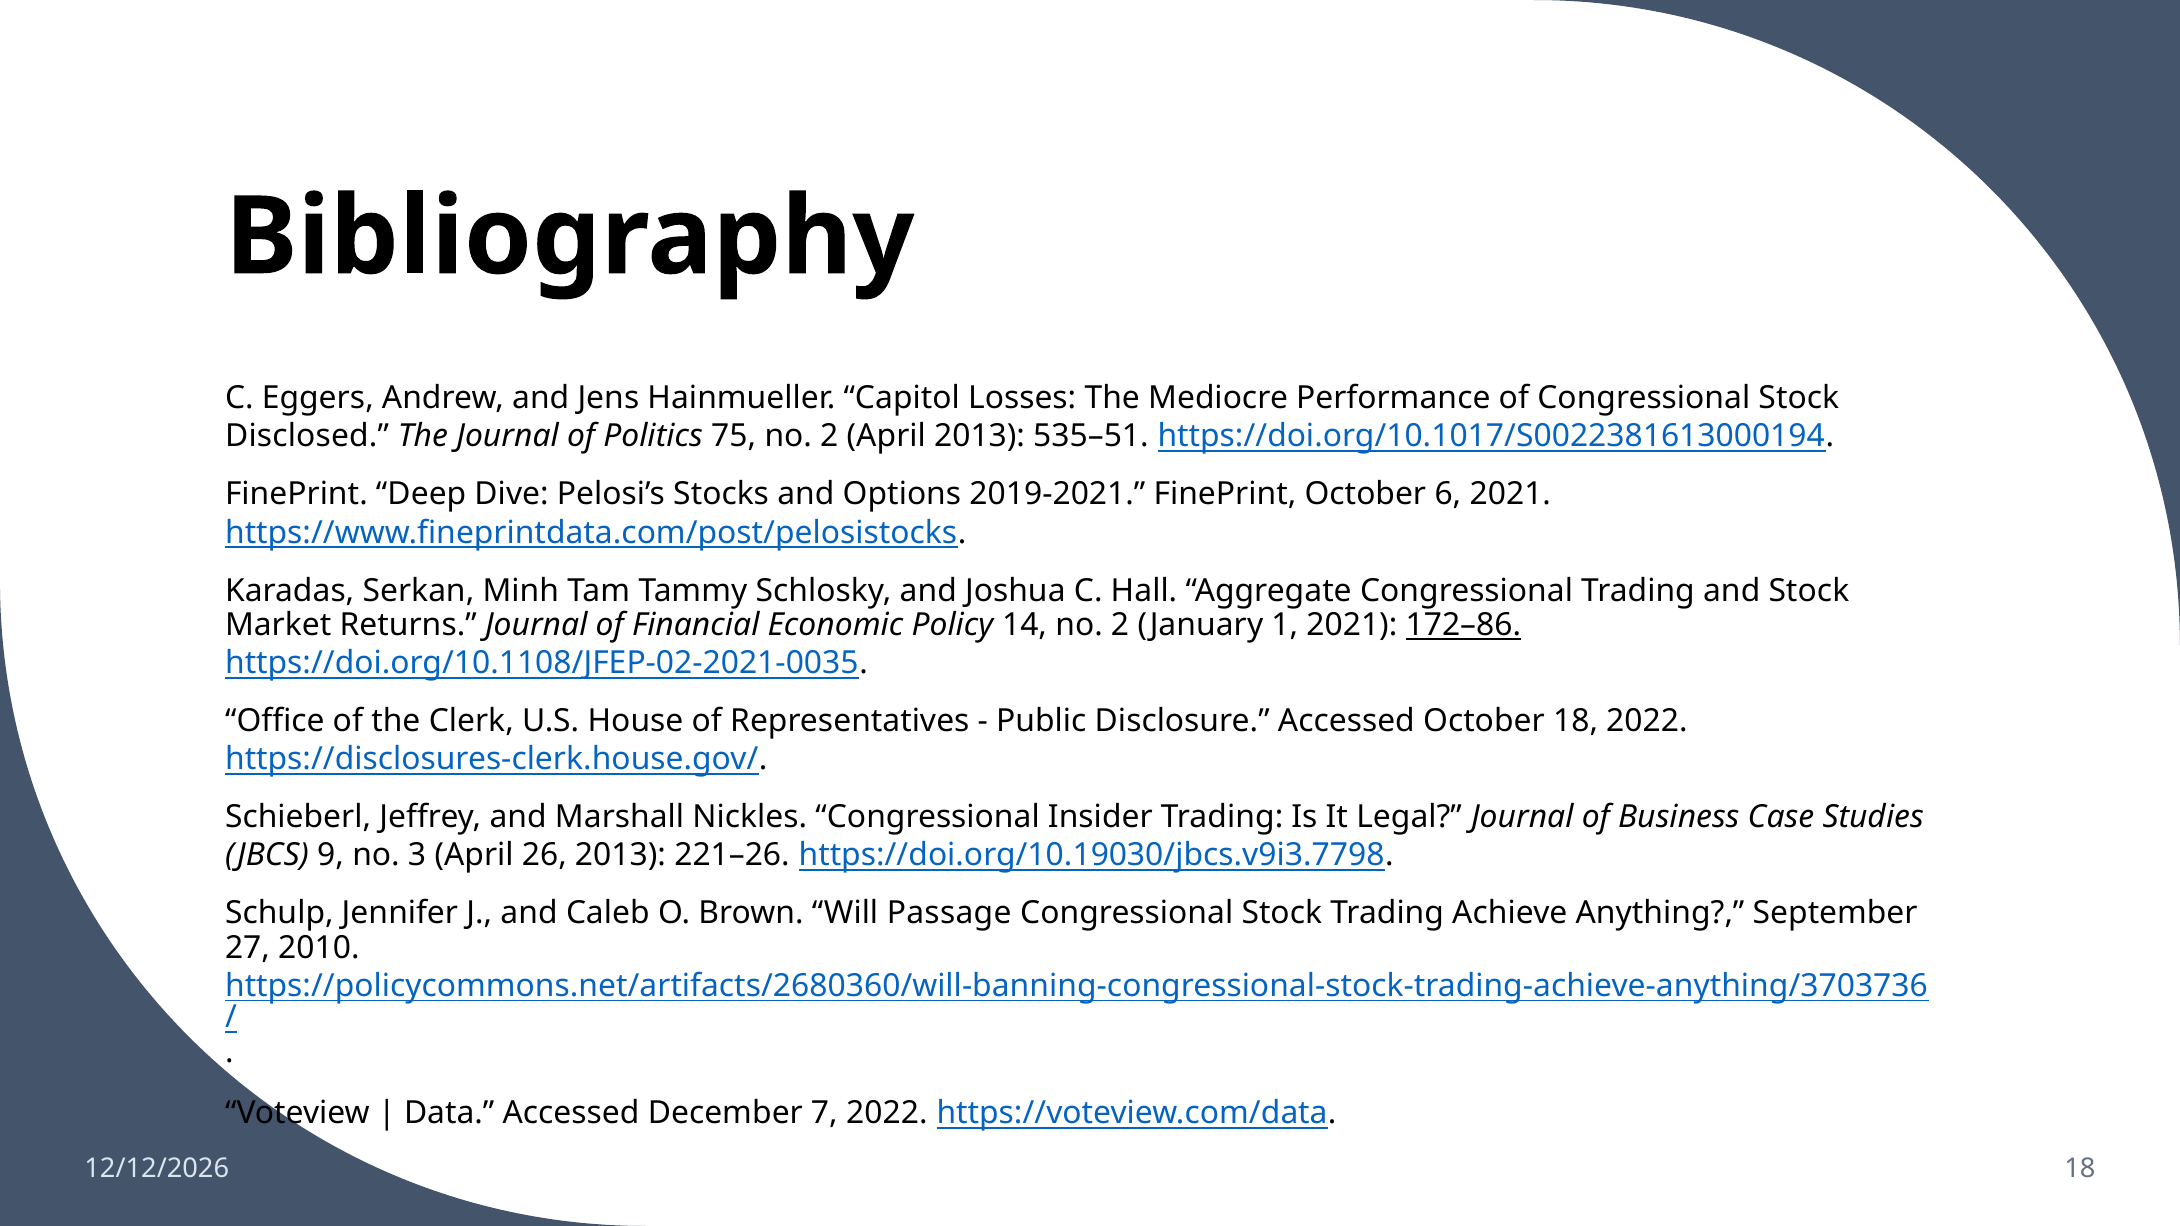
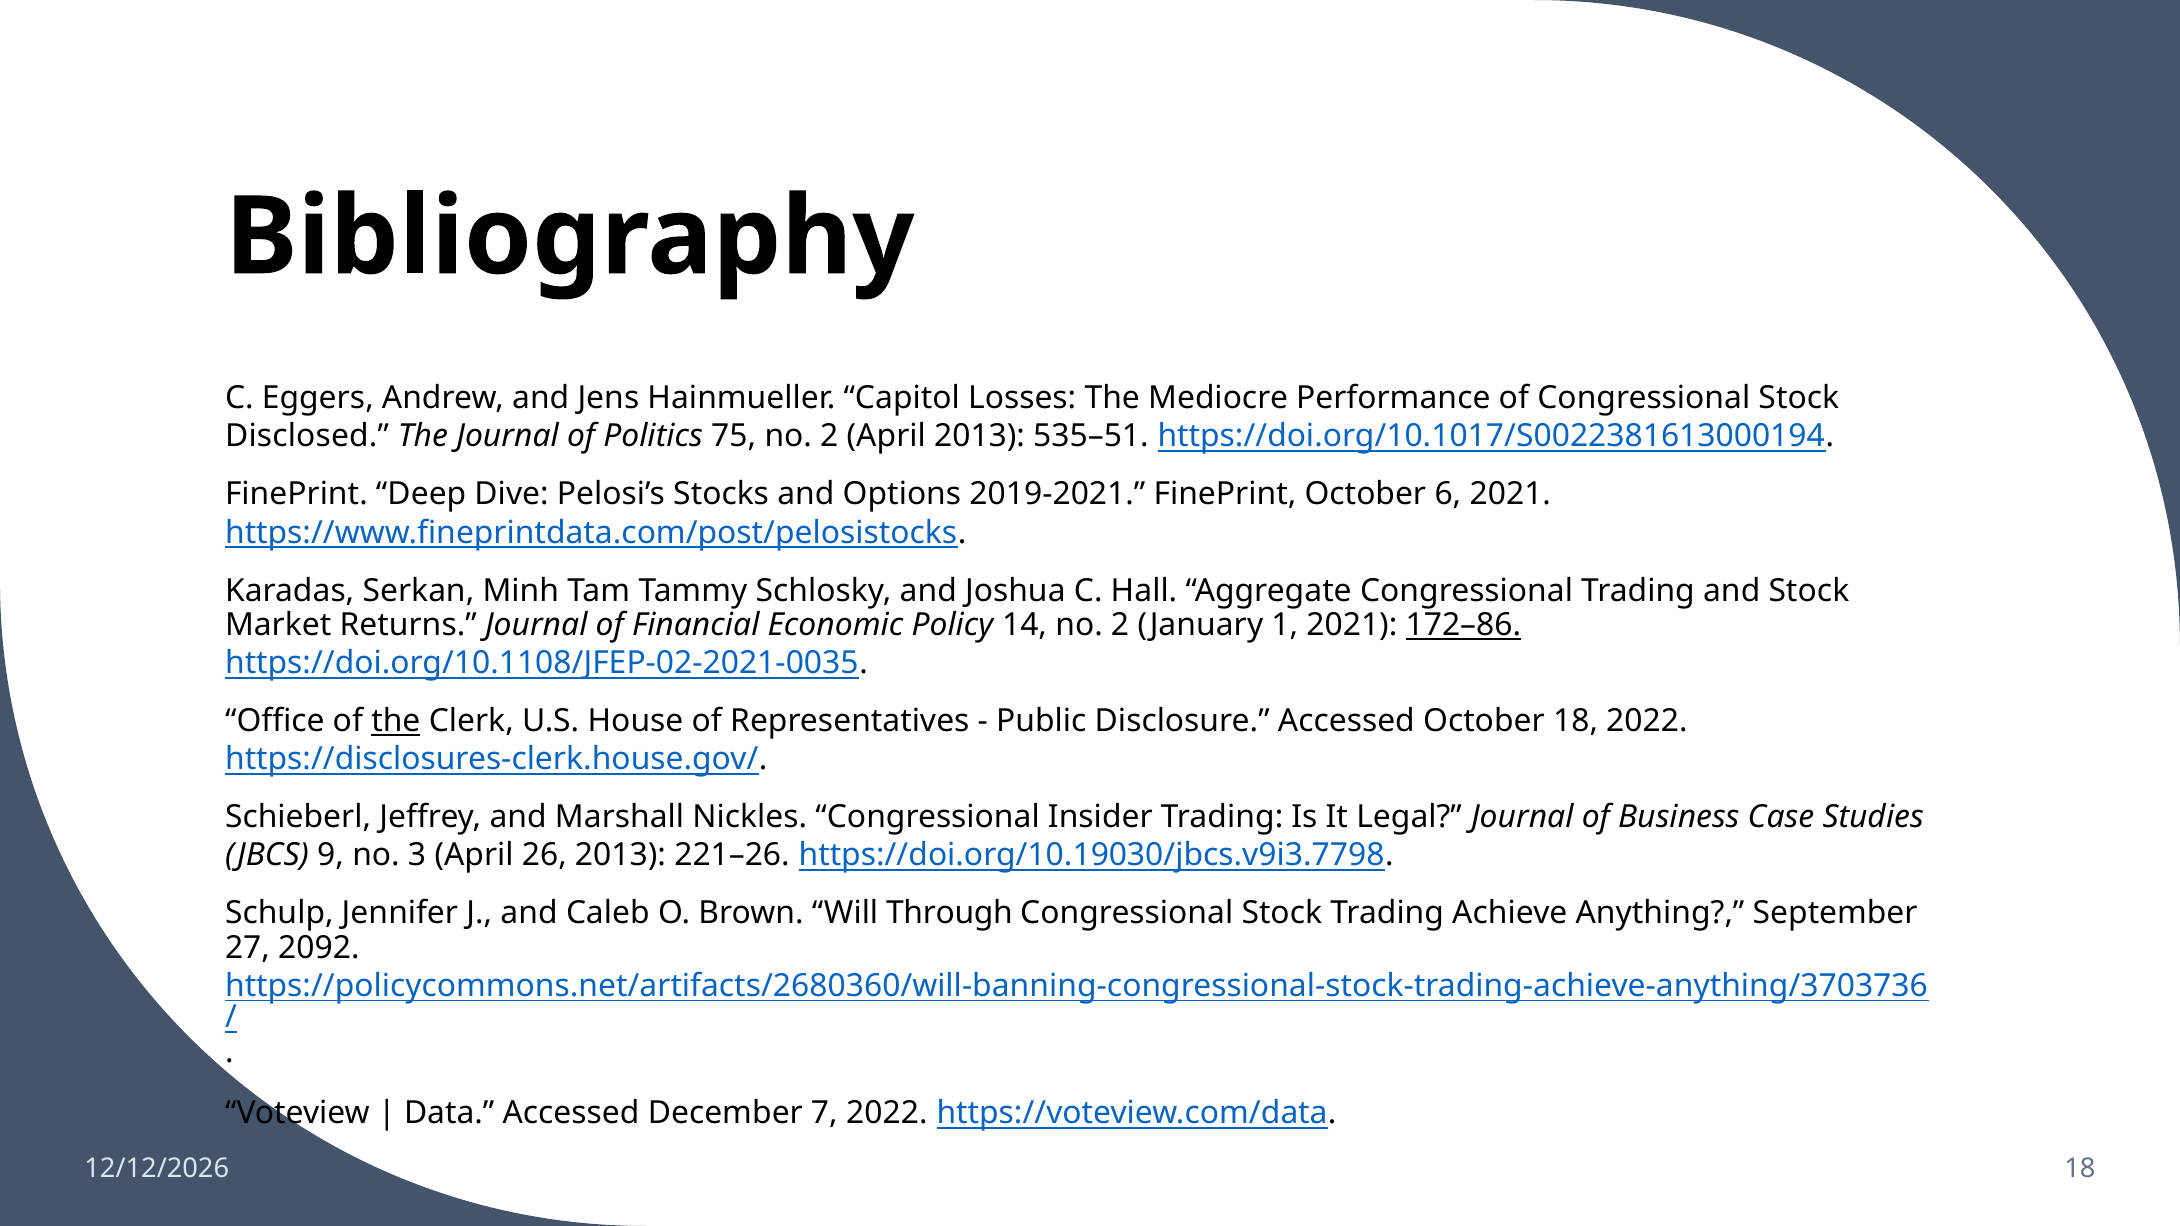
the at (396, 721) underline: none -> present
Passage: Passage -> Through
2010: 2010 -> 2092
